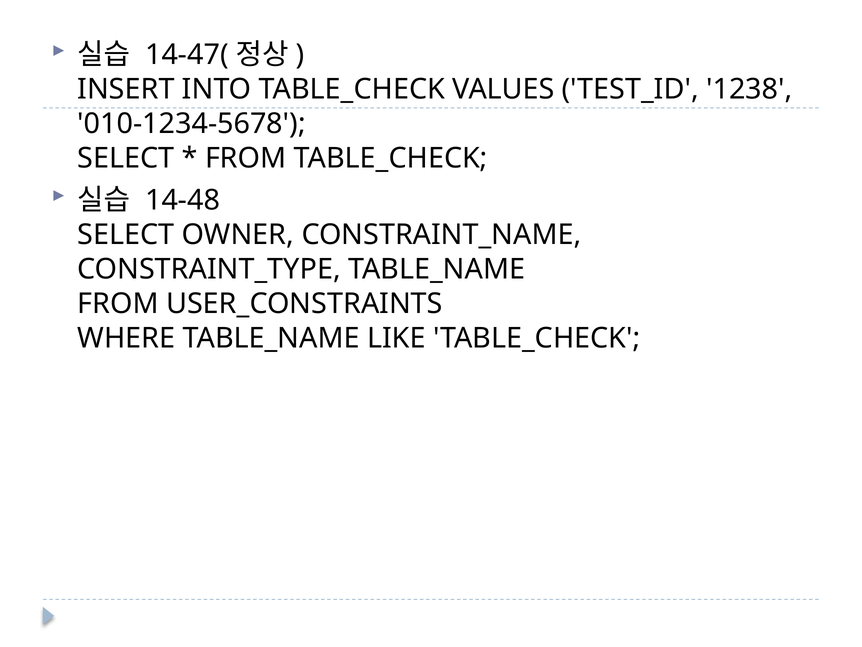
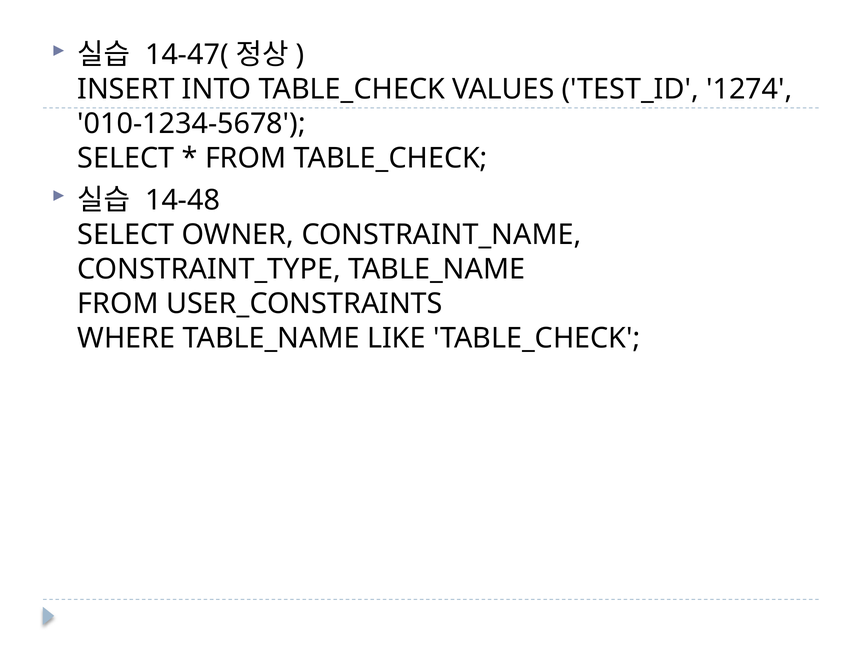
1238: 1238 -> 1274
